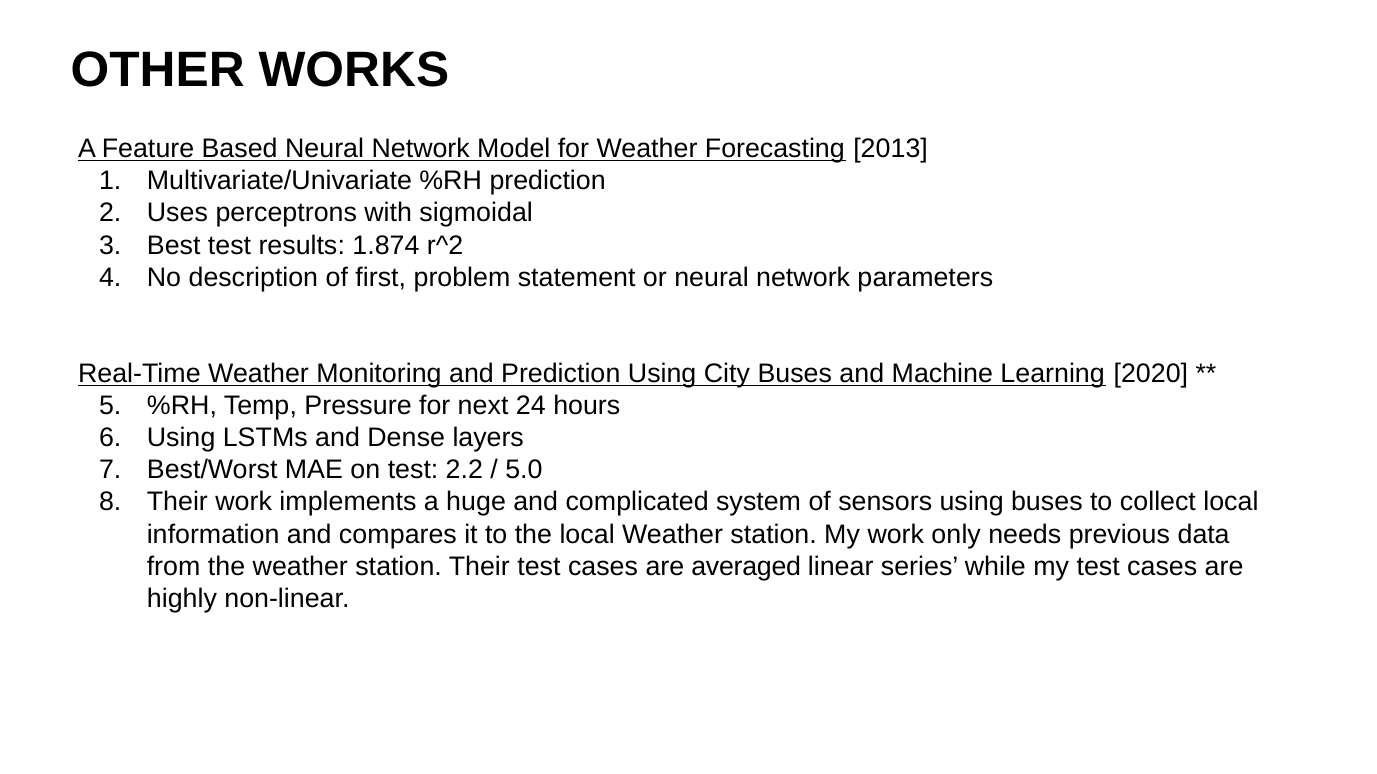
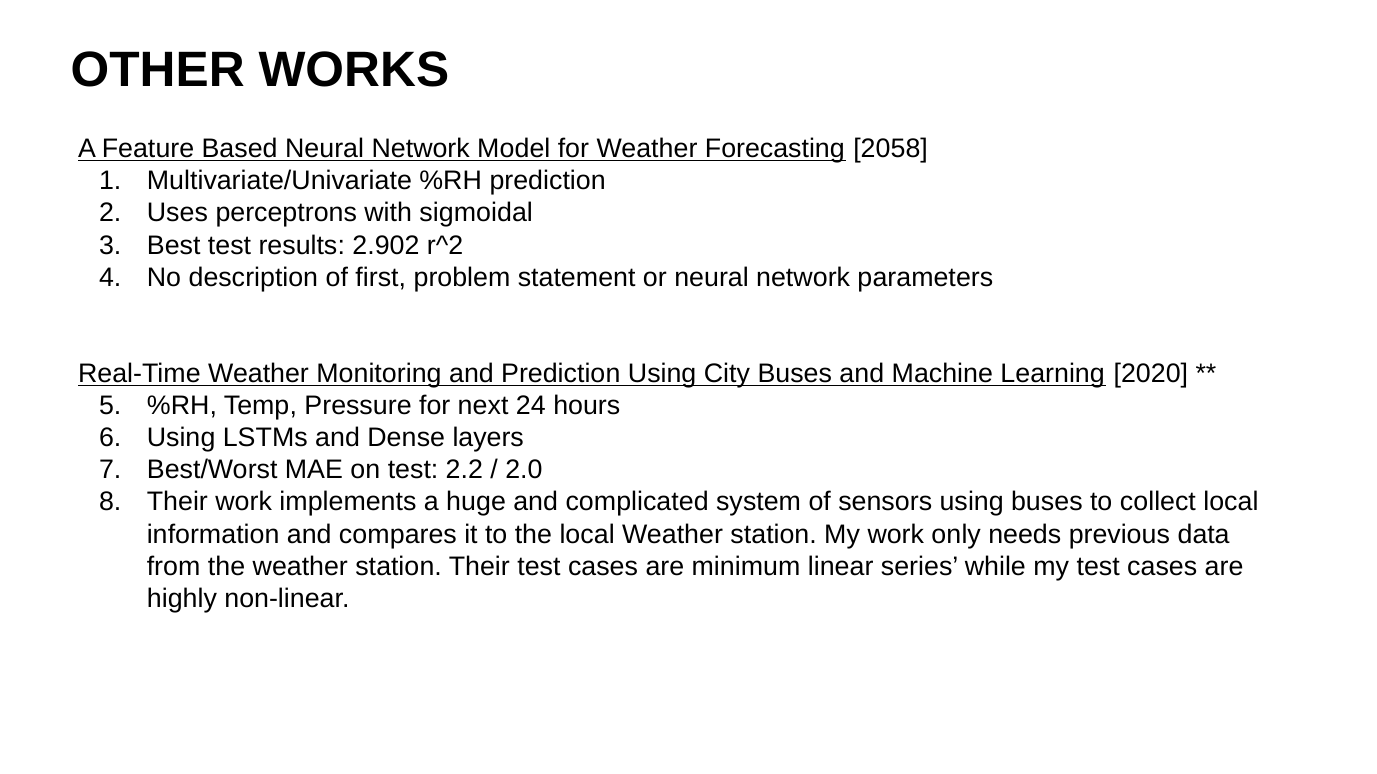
2013: 2013 -> 2058
1.874: 1.874 -> 2.902
5.0: 5.0 -> 2.0
averaged: averaged -> minimum
